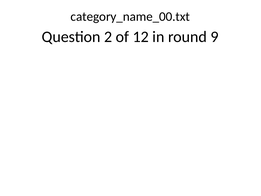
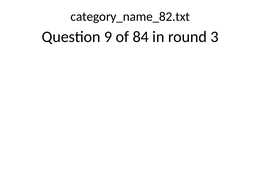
category_name_00.txt: category_name_00.txt -> category_name_82.txt
2: 2 -> 9
12: 12 -> 84
9: 9 -> 3
